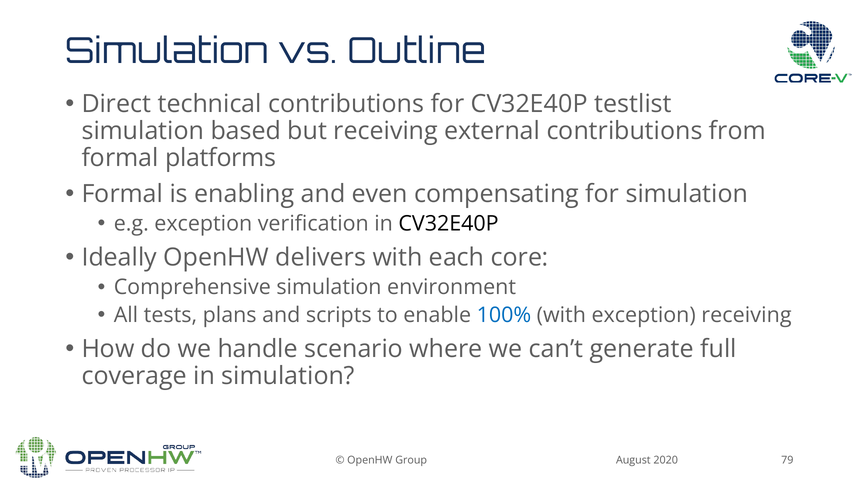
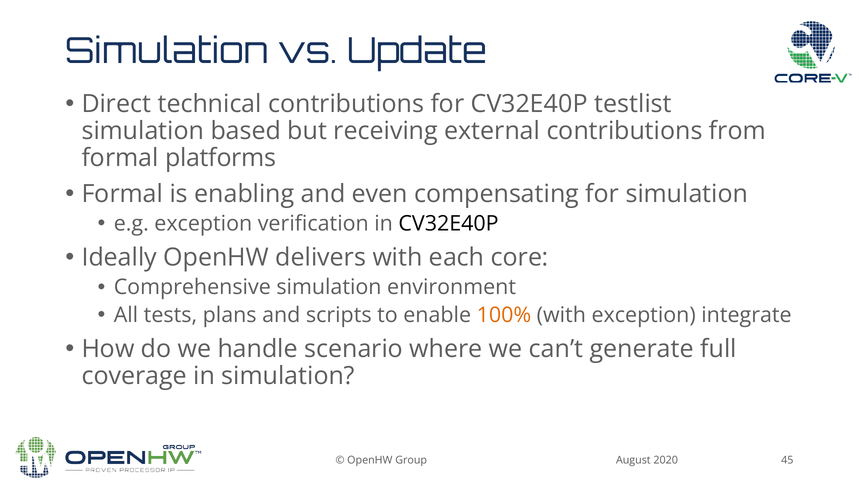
Outline: Outline -> Update
100% colour: blue -> orange
exception receiving: receiving -> integrate
79: 79 -> 45
